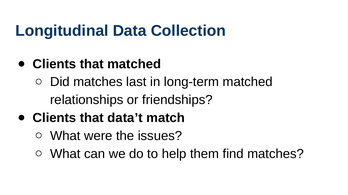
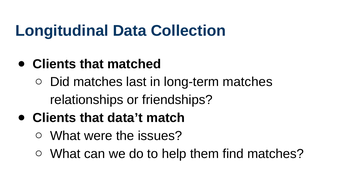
long-term matched: matched -> matches
